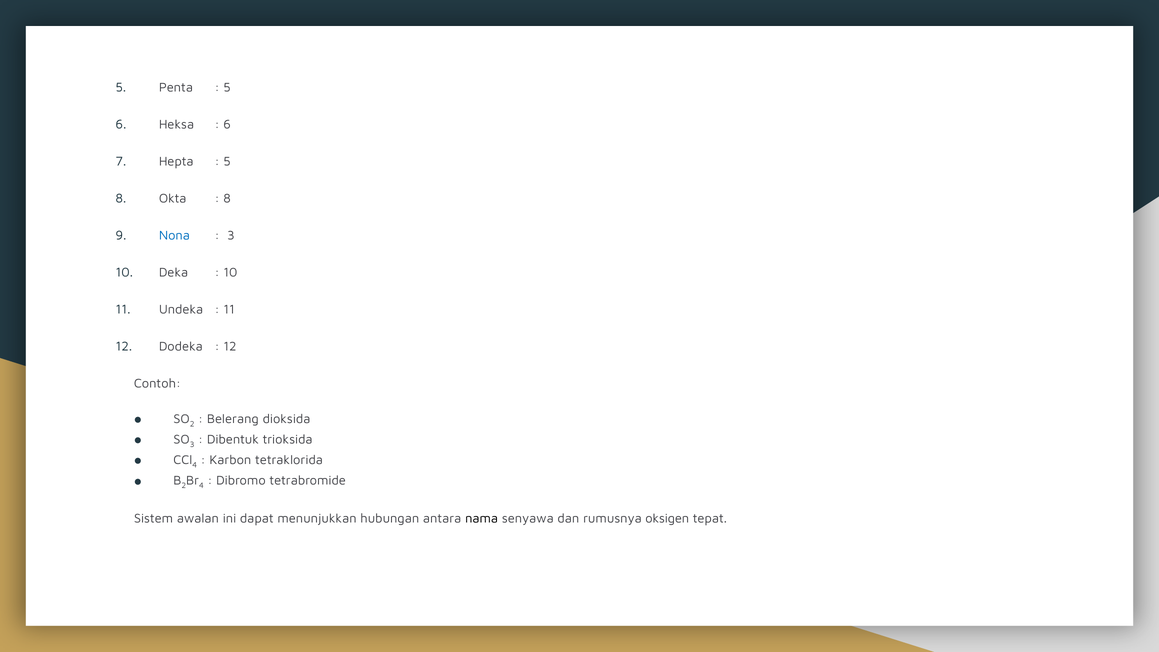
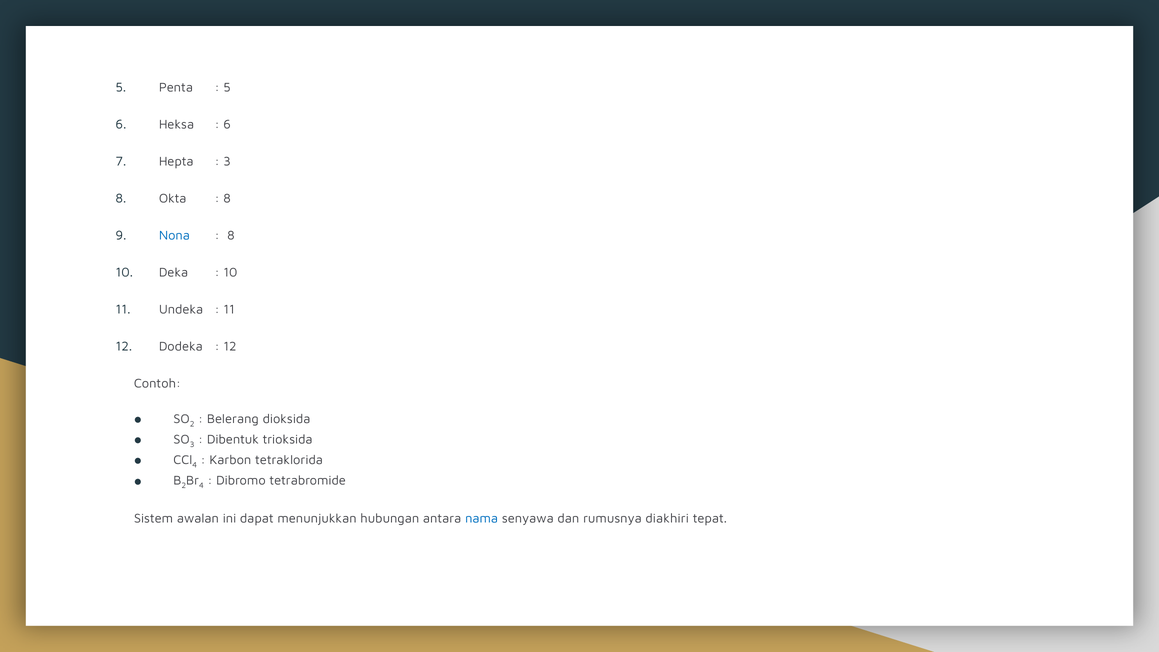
5 at (227, 161): 5 -> 3
3 at (231, 235): 3 -> 8
nama colour: black -> blue
oksigen: oksigen -> diakhiri
